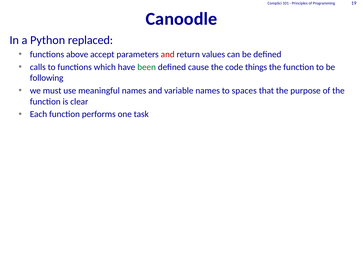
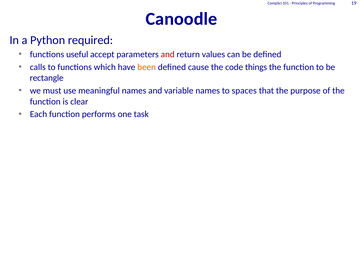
replaced: replaced -> required
above: above -> useful
been colour: green -> orange
following: following -> rectangle
